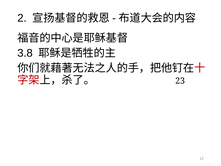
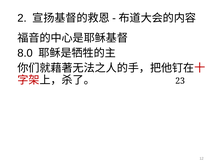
3.8: 3.8 -> 8.0
